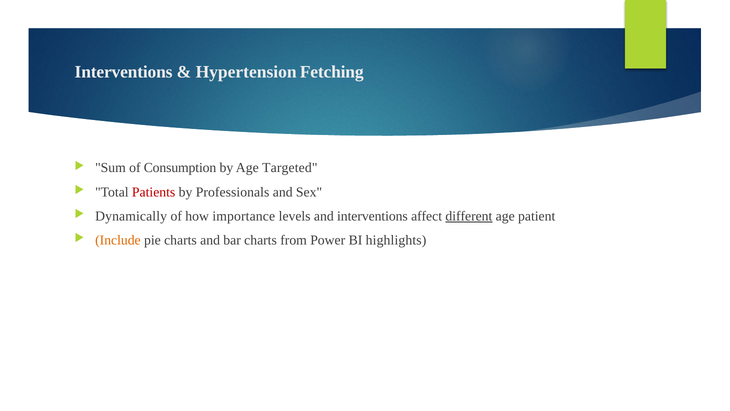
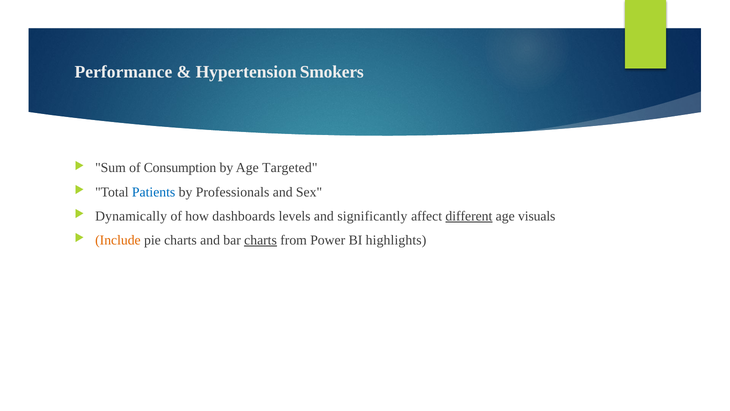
Interventions at (124, 72): Interventions -> Performance
Fetching: Fetching -> Smokers
Patients colour: red -> blue
importance: importance -> dashboards
and interventions: interventions -> significantly
patient: patient -> visuals
charts at (261, 240) underline: none -> present
